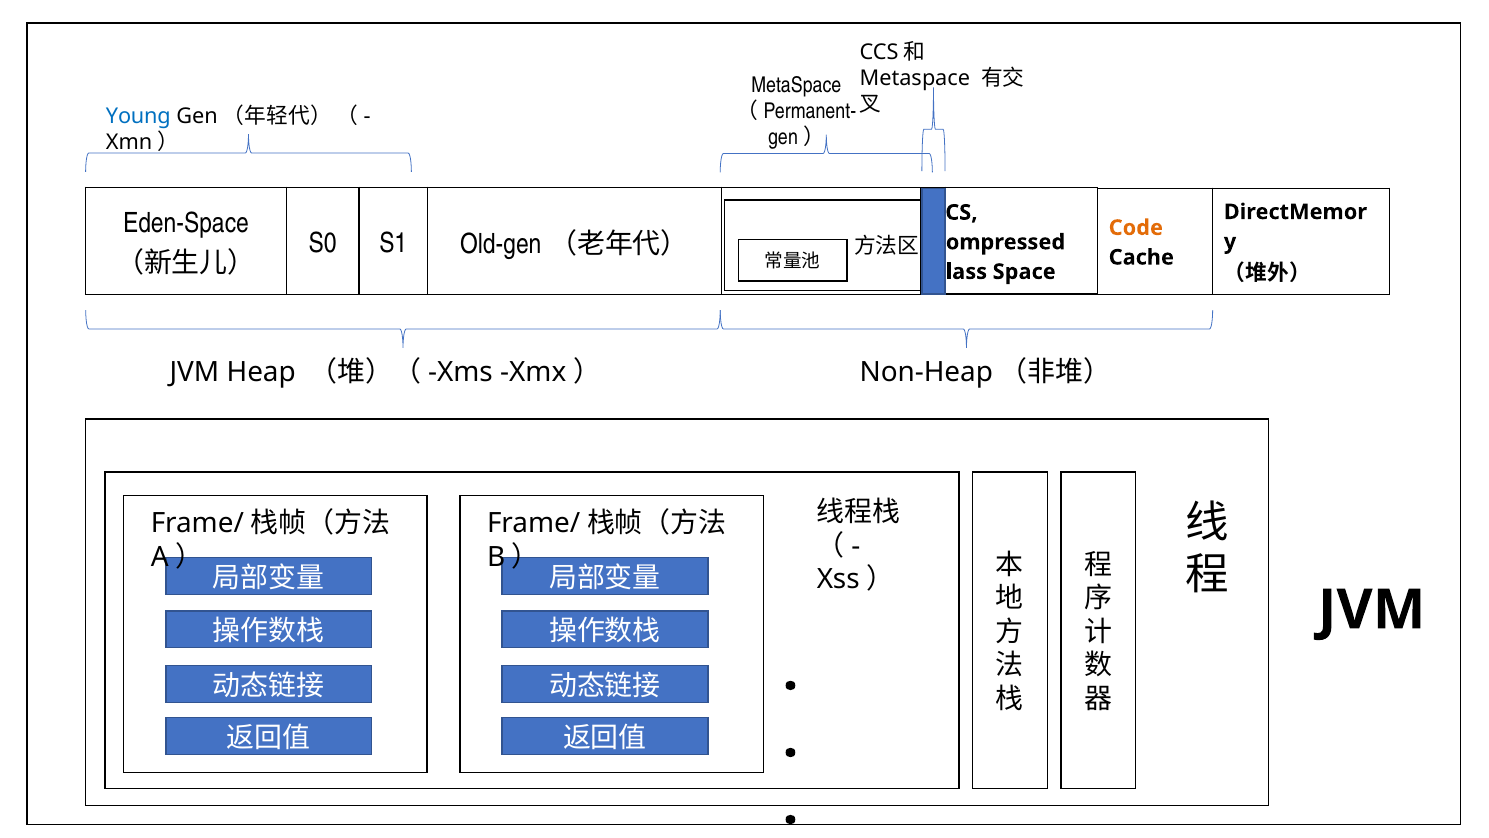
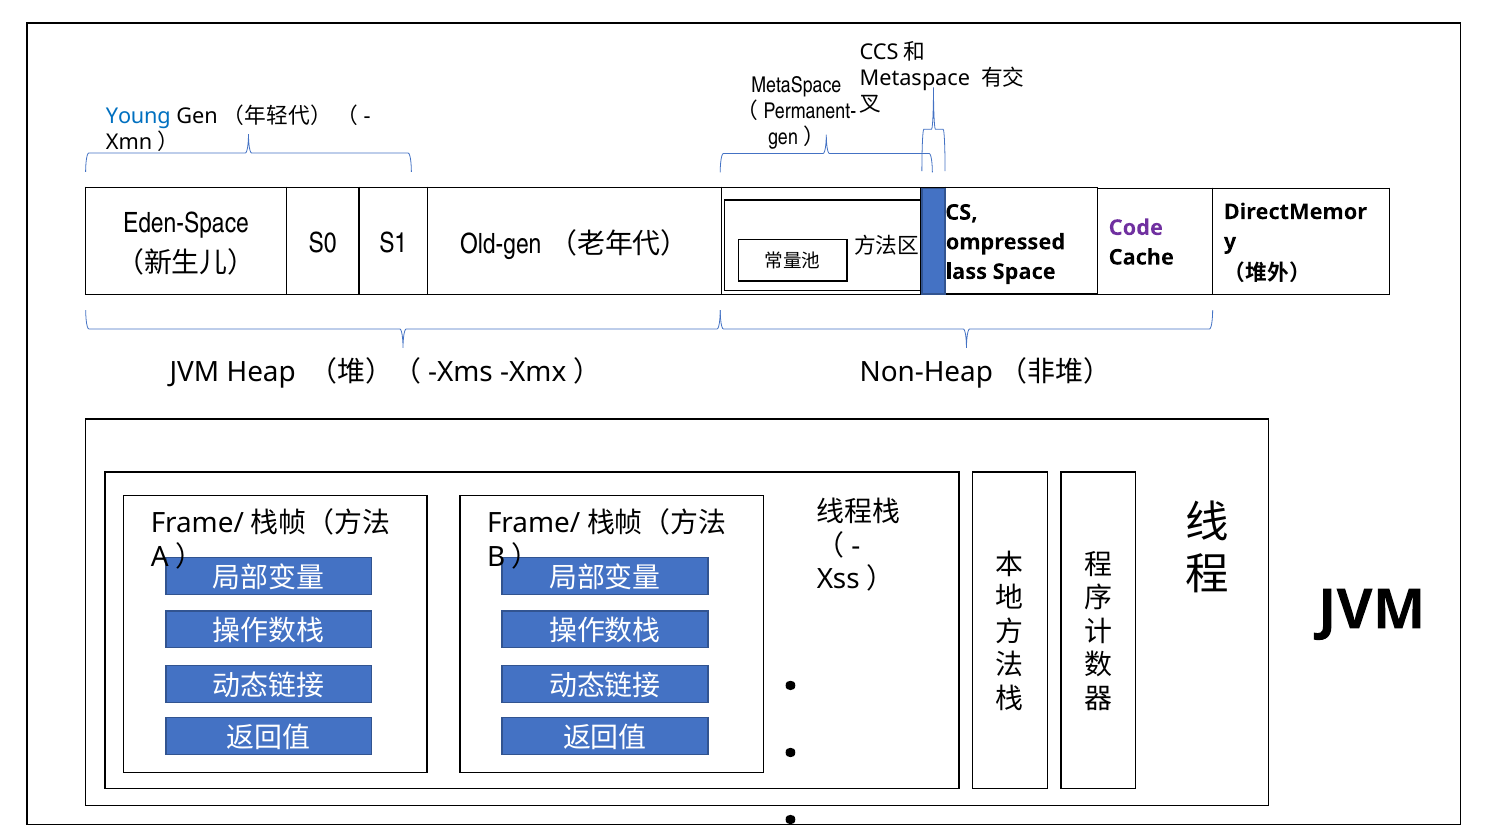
Code colour: orange -> purple
